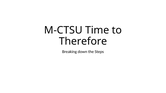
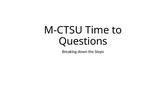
Therefore: Therefore -> Questions
